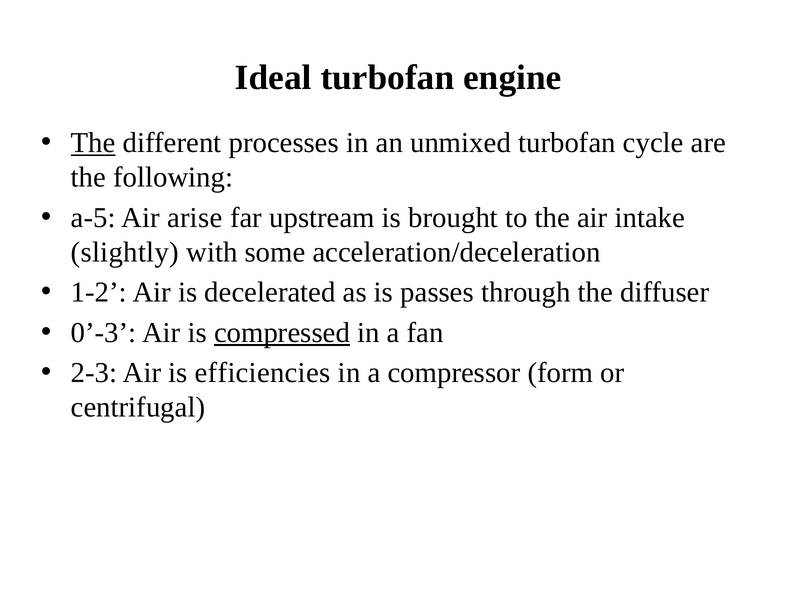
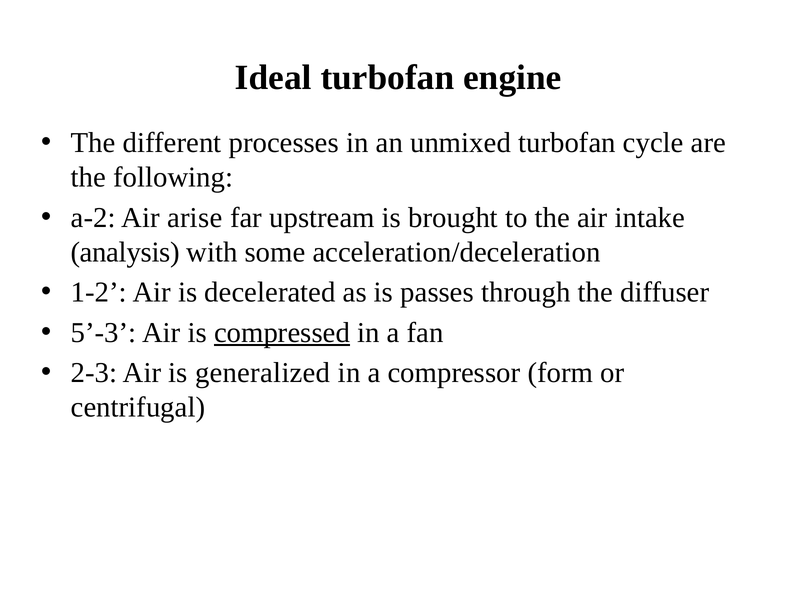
The at (93, 143) underline: present -> none
a-5: a-5 -> a-2
slightly: slightly -> analysis
0’-3: 0’-3 -> 5’-3
efficiencies: efficiencies -> generalized
